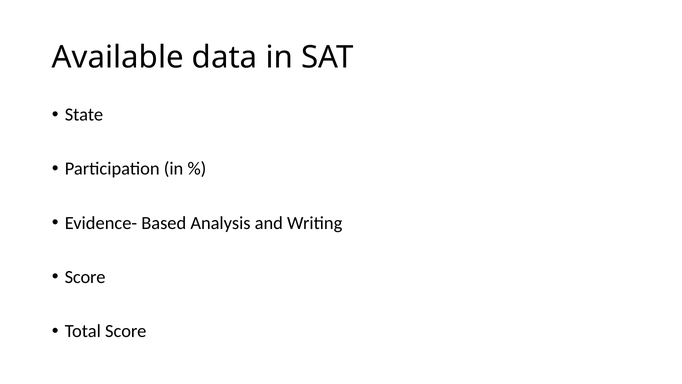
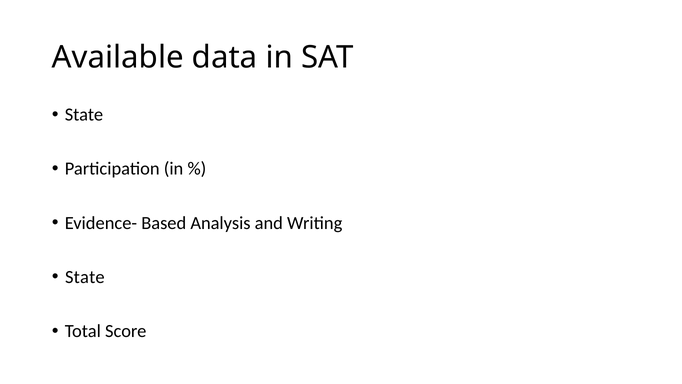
Score at (85, 277): Score -> State
